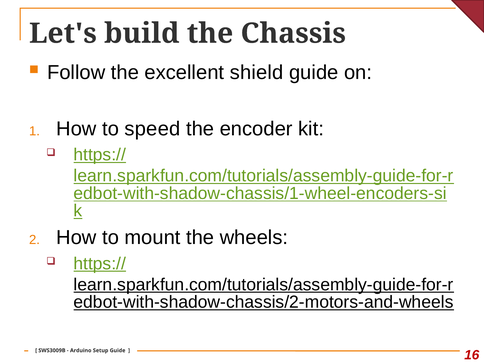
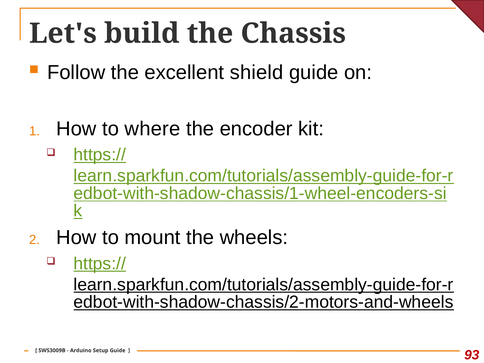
speed: speed -> where
16: 16 -> 93
